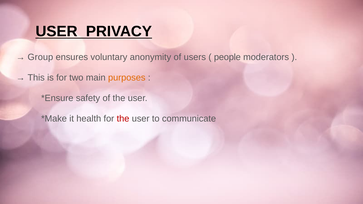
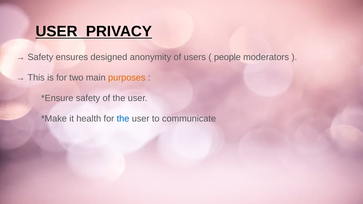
Group at (40, 57): Group -> Safety
voluntary: voluntary -> designed
the at (123, 119) colour: red -> blue
